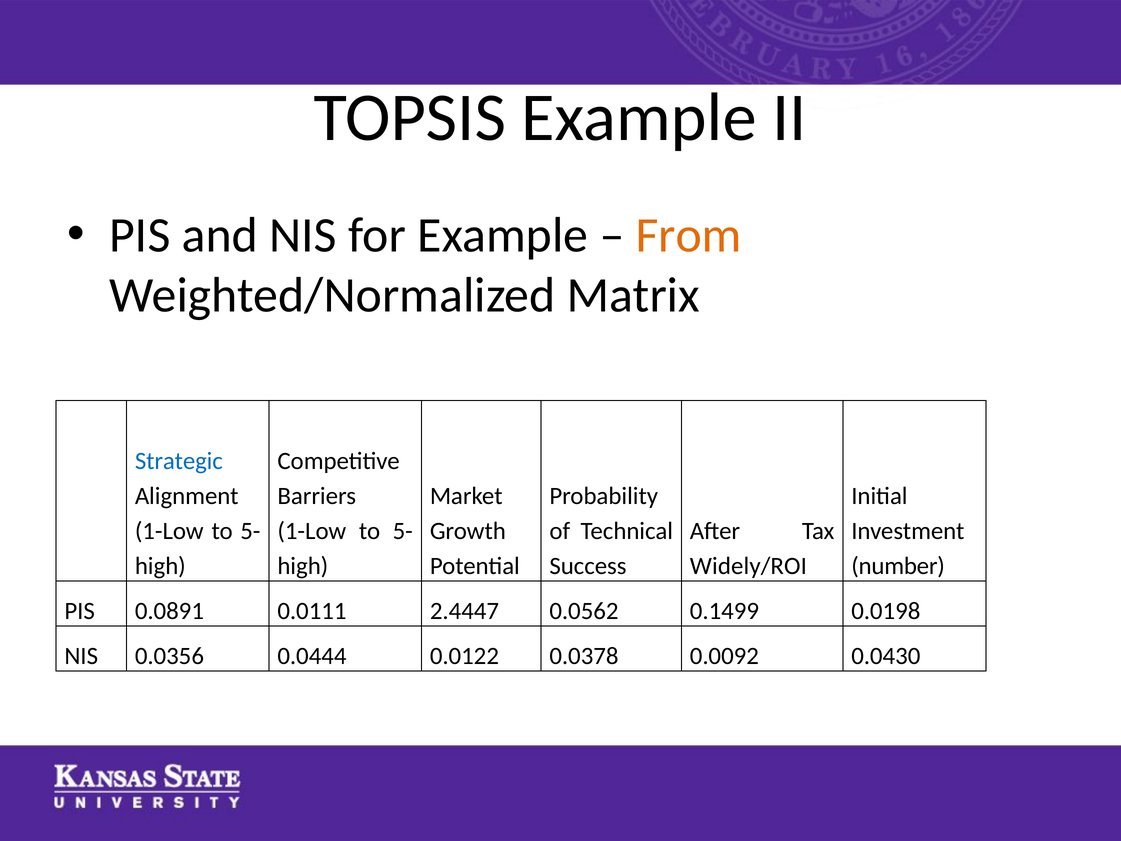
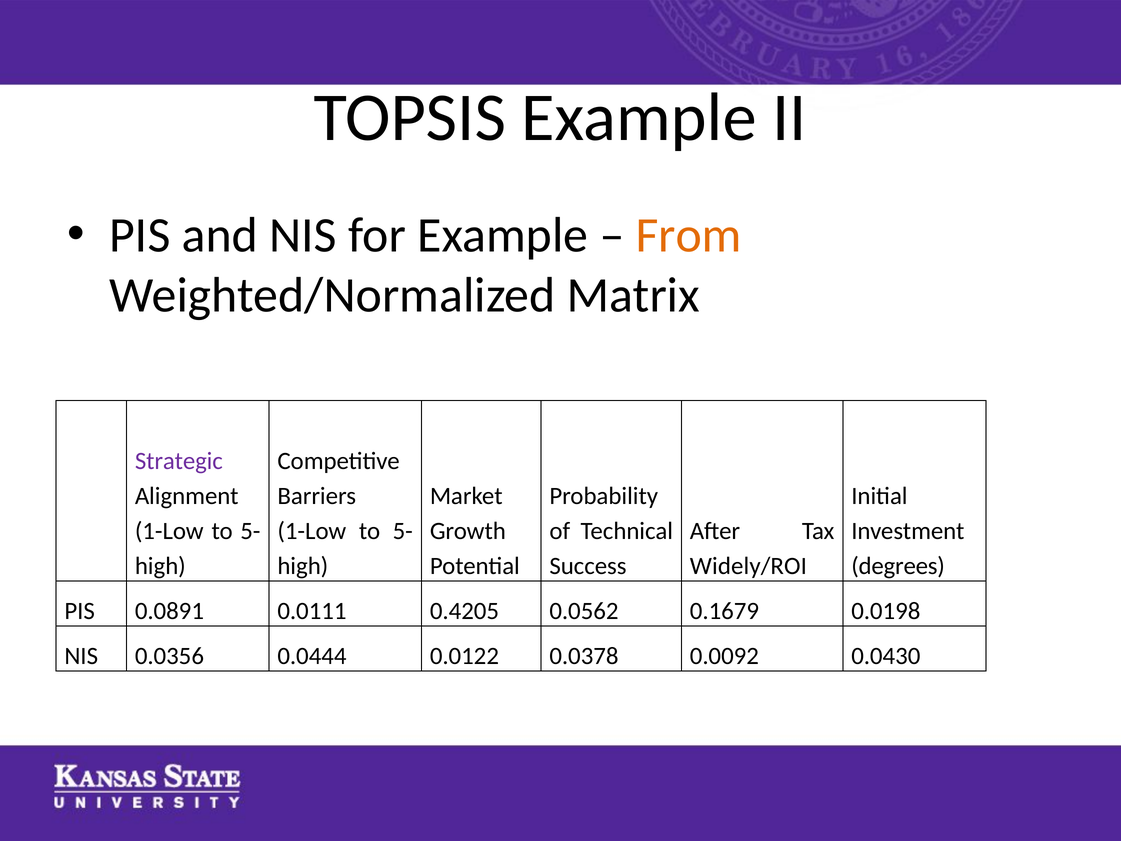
Strategic colour: blue -> purple
number: number -> degrees
2.4447: 2.4447 -> 0.4205
0.1499: 0.1499 -> 0.1679
